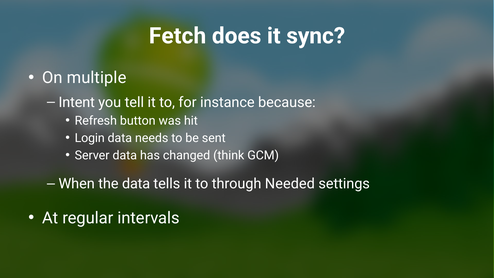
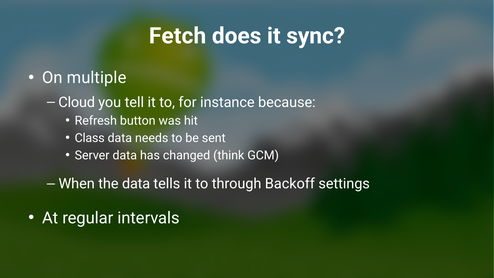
Intent: Intent -> Cloud
Login: Login -> Class
Needed: Needed -> Backoff
